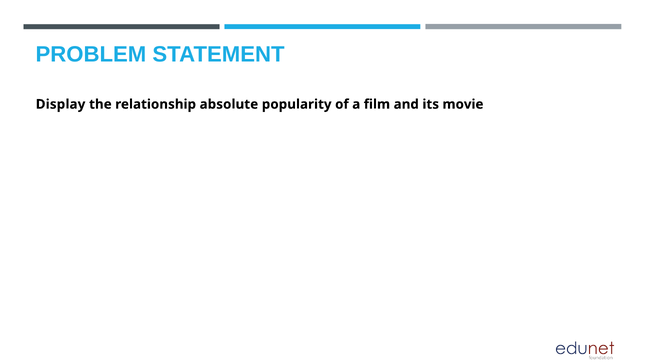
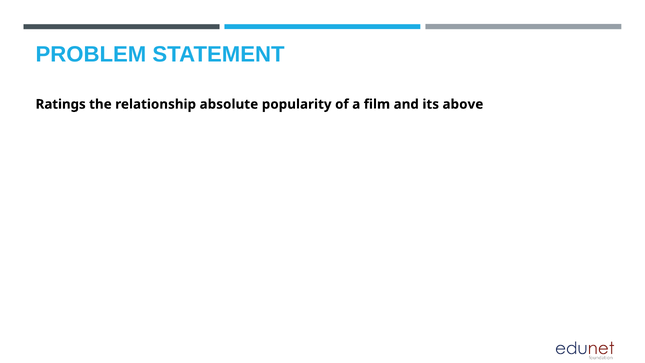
Display: Display -> Ratings
movie: movie -> above
